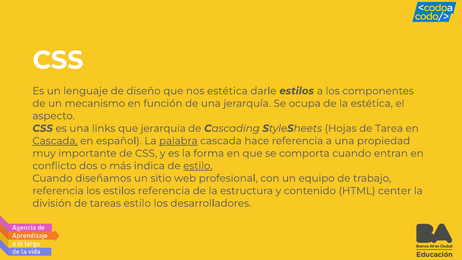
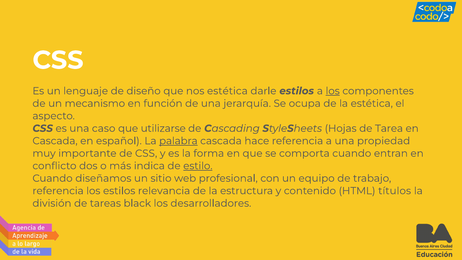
los at (333, 91) underline: none -> present
links: links -> caso
que jerarquía: jerarquía -> utilizarse
Cascada at (55, 141) underline: present -> none
estilos referencia: referencia -> relevancia
center: center -> títulos
tareas estilo: estilo -> black
